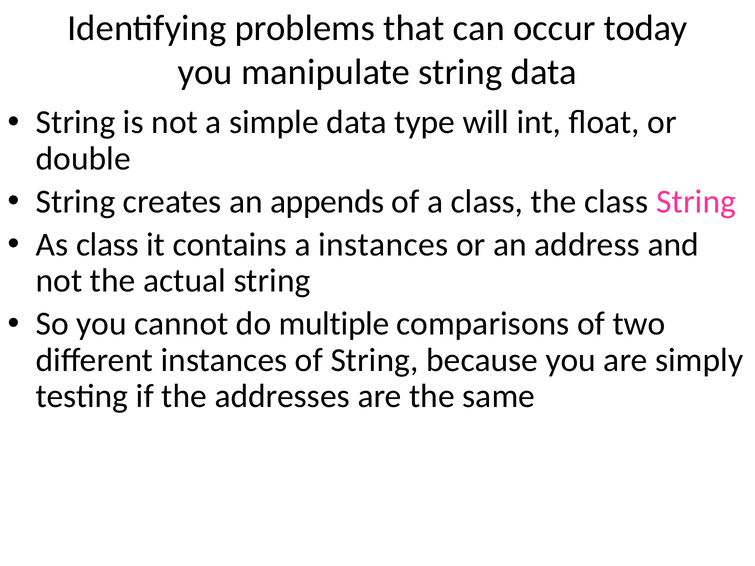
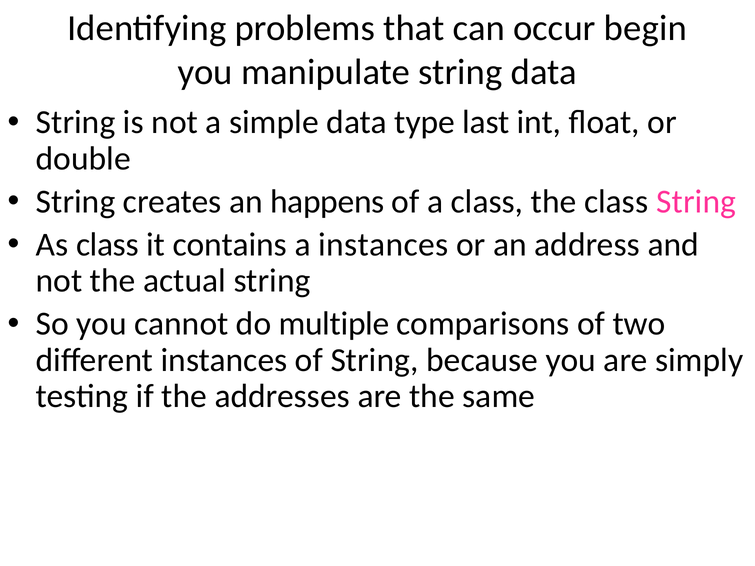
today: today -> begin
will: will -> last
appends: appends -> happens
